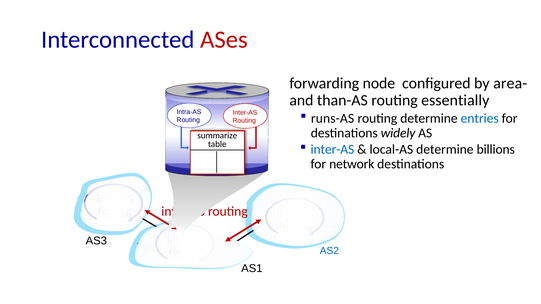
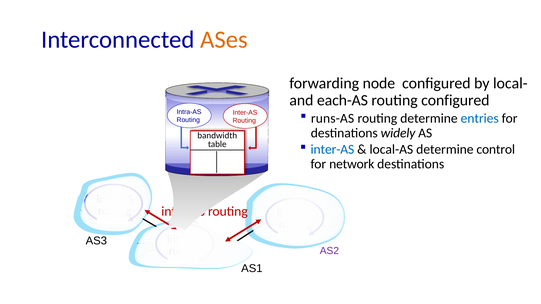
ASes colour: red -> orange
area-: area- -> local-
than-AS: than-AS -> each-AS
routing essentially: essentially -> configured
summarize: summarize -> bandwidth
billions: billions -> control
AS2 colour: blue -> purple
